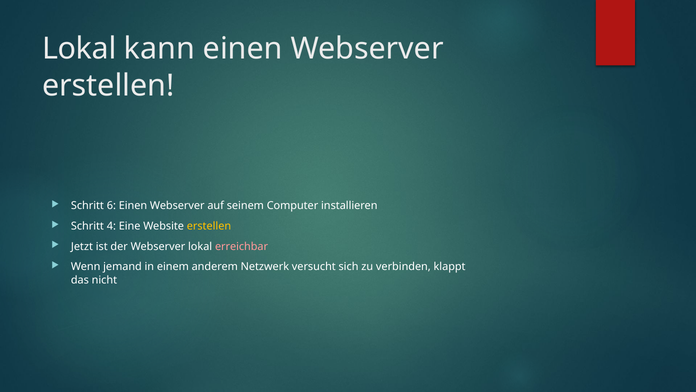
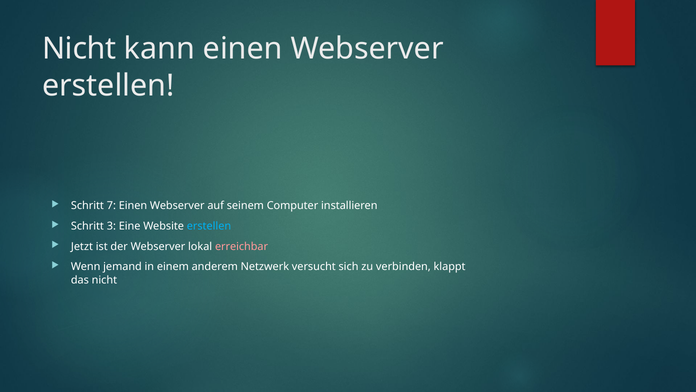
Lokal at (79, 49): Lokal -> Nicht
6: 6 -> 7
4: 4 -> 3
erstellen at (209, 226) colour: yellow -> light blue
